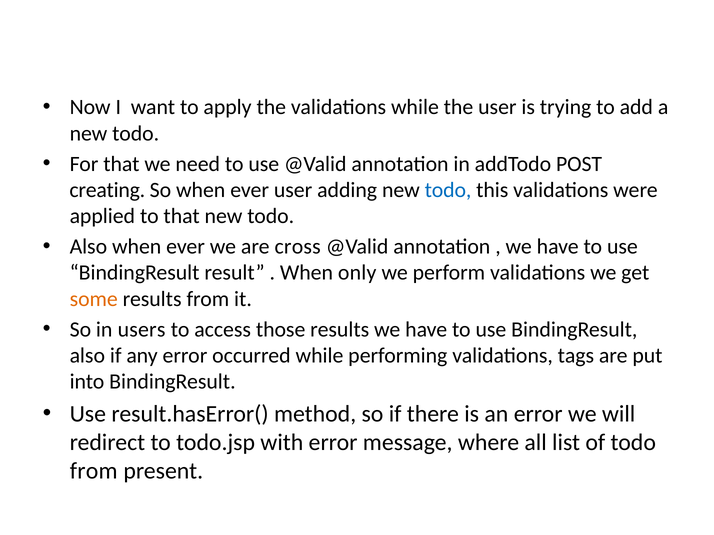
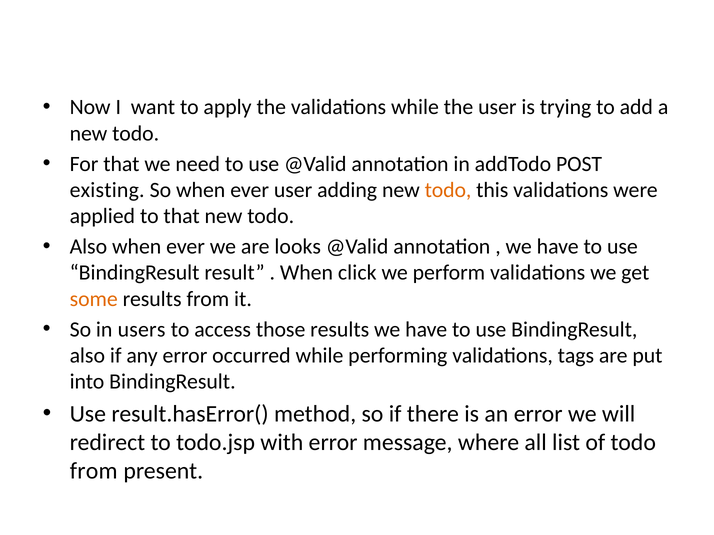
creating: creating -> existing
todo at (448, 190) colour: blue -> orange
cross: cross -> looks
only: only -> click
